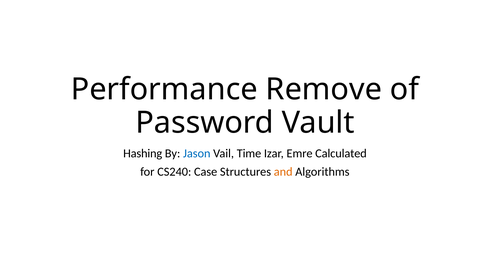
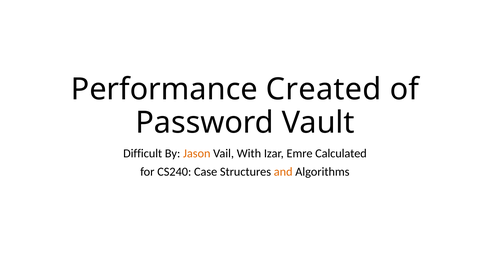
Remove: Remove -> Created
Hashing: Hashing -> Difficult
Jason colour: blue -> orange
Time: Time -> With
